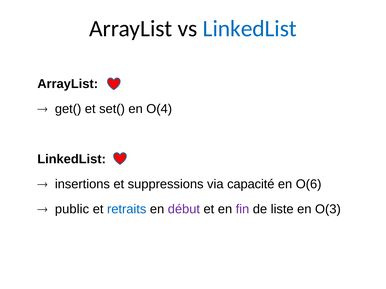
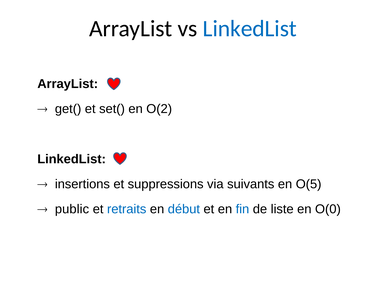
O(4: O(4 -> O(2
capacité: capacité -> suivants
O(6: O(6 -> O(5
début colour: purple -> blue
fin colour: purple -> blue
O(3: O(3 -> O(0
